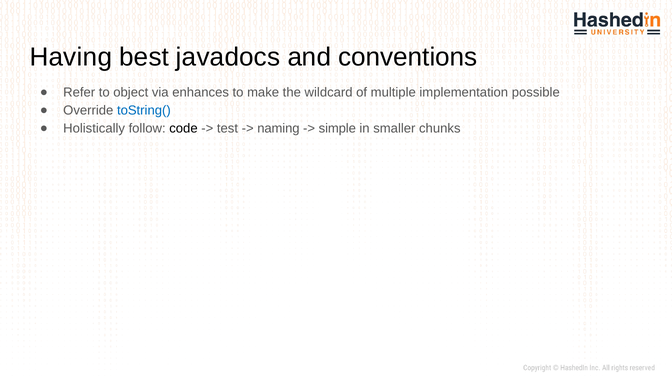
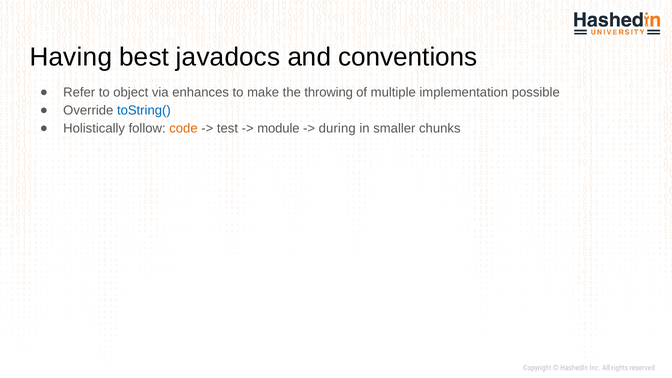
wildcard: wildcard -> throwing
code colour: black -> orange
naming: naming -> module
simple: simple -> during
